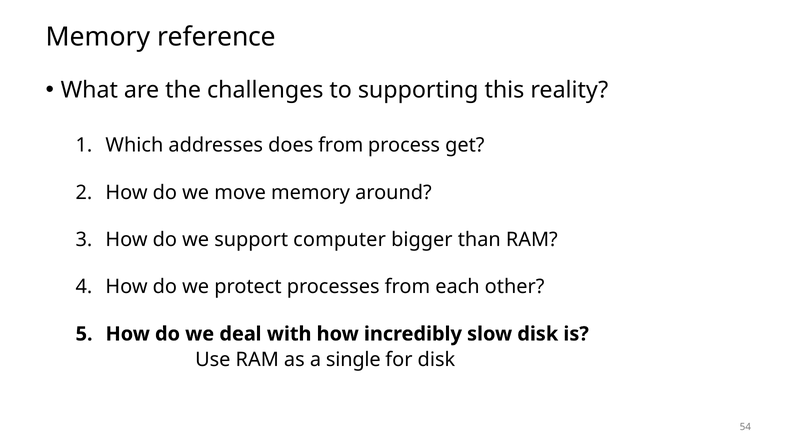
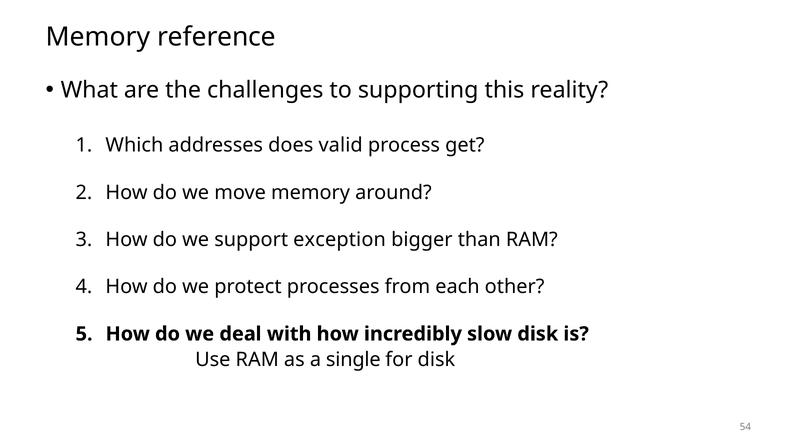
does from: from -> valid
computer: computer -> exception
